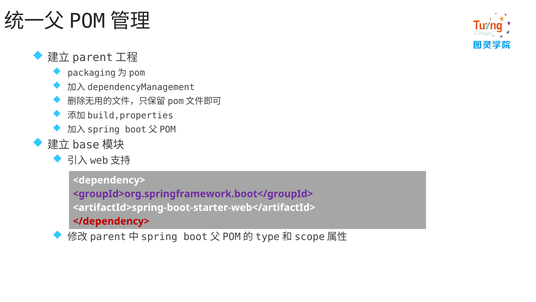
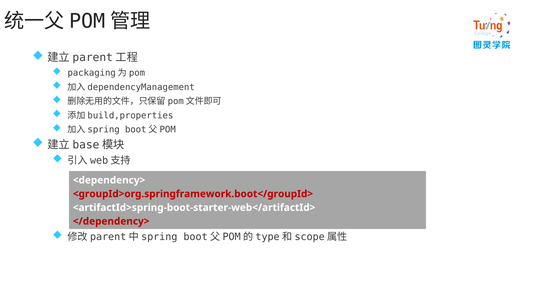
<groupId>org.springframework.boot</groupId> colour: purple -> red
